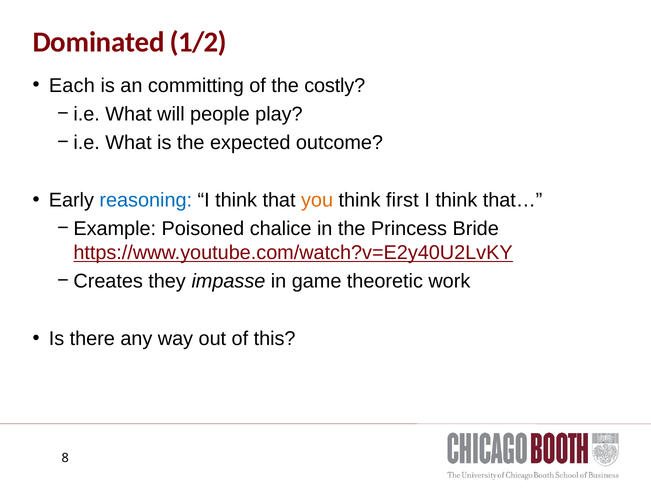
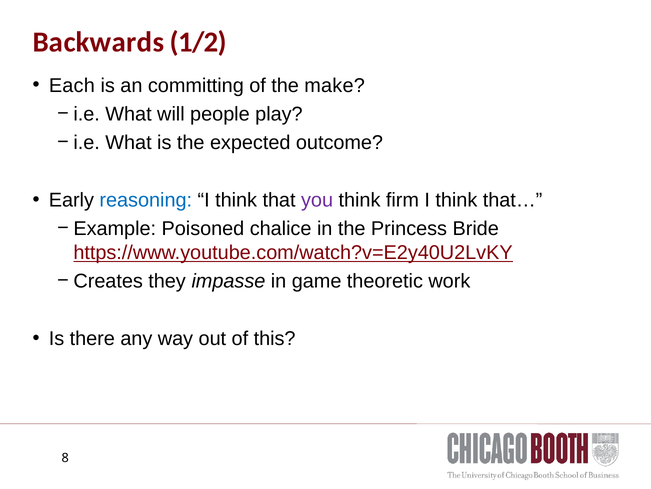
Dominated: Dominated -> Backwards
costly: costly -> make
you colour: orange -> purple
first: first -> firm
